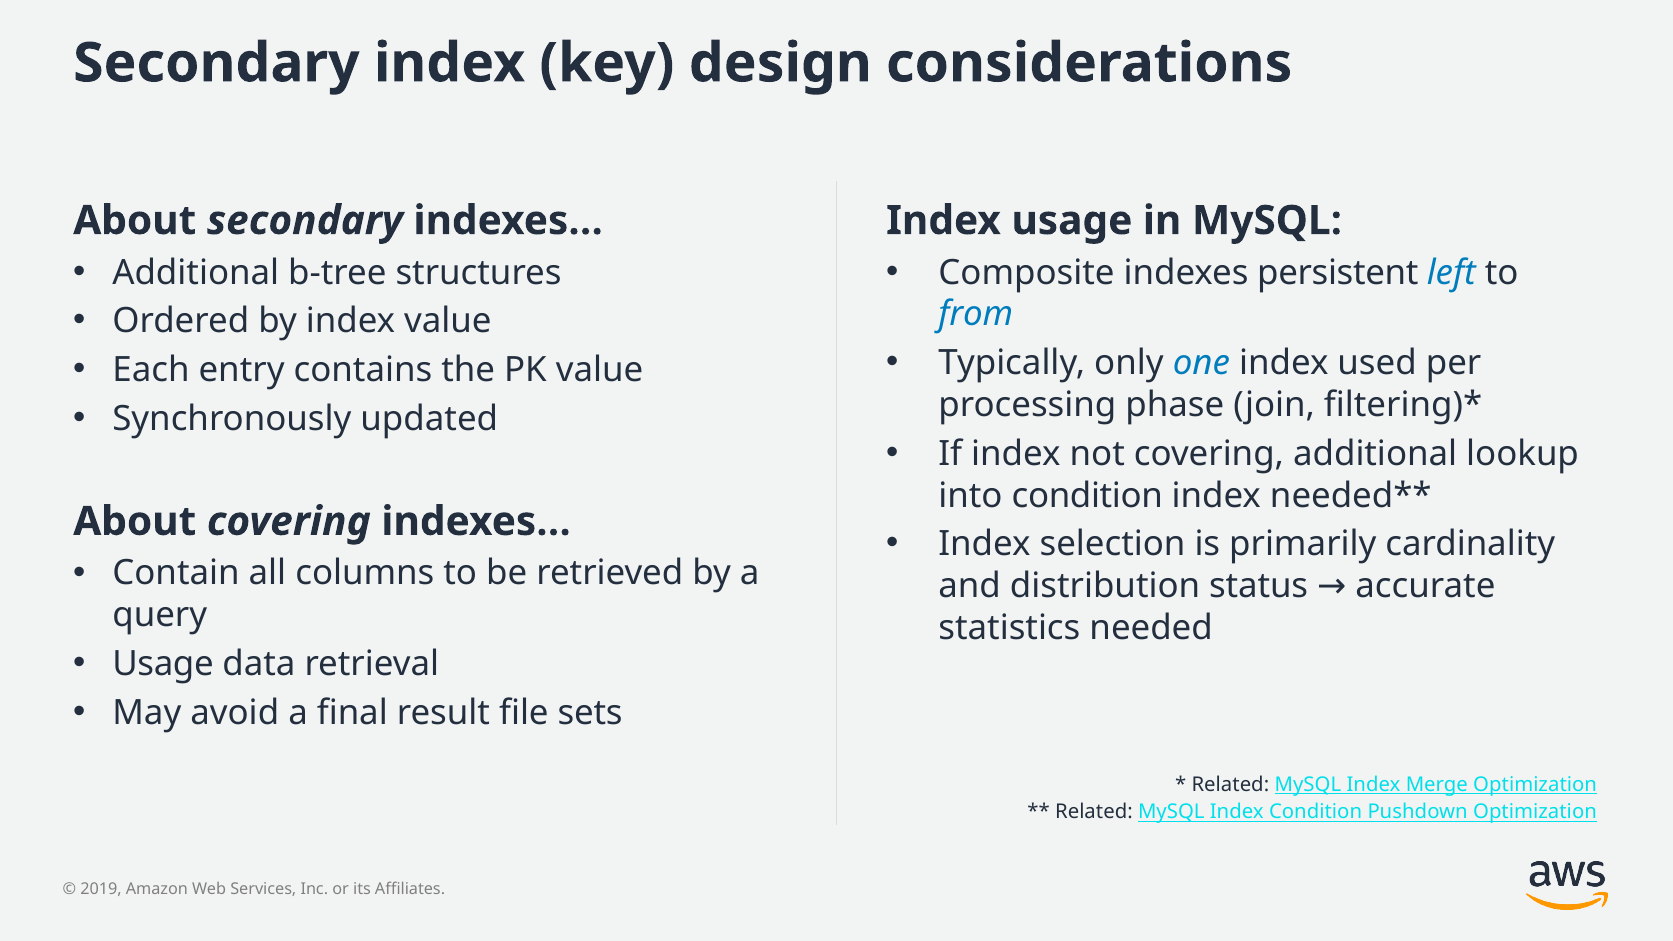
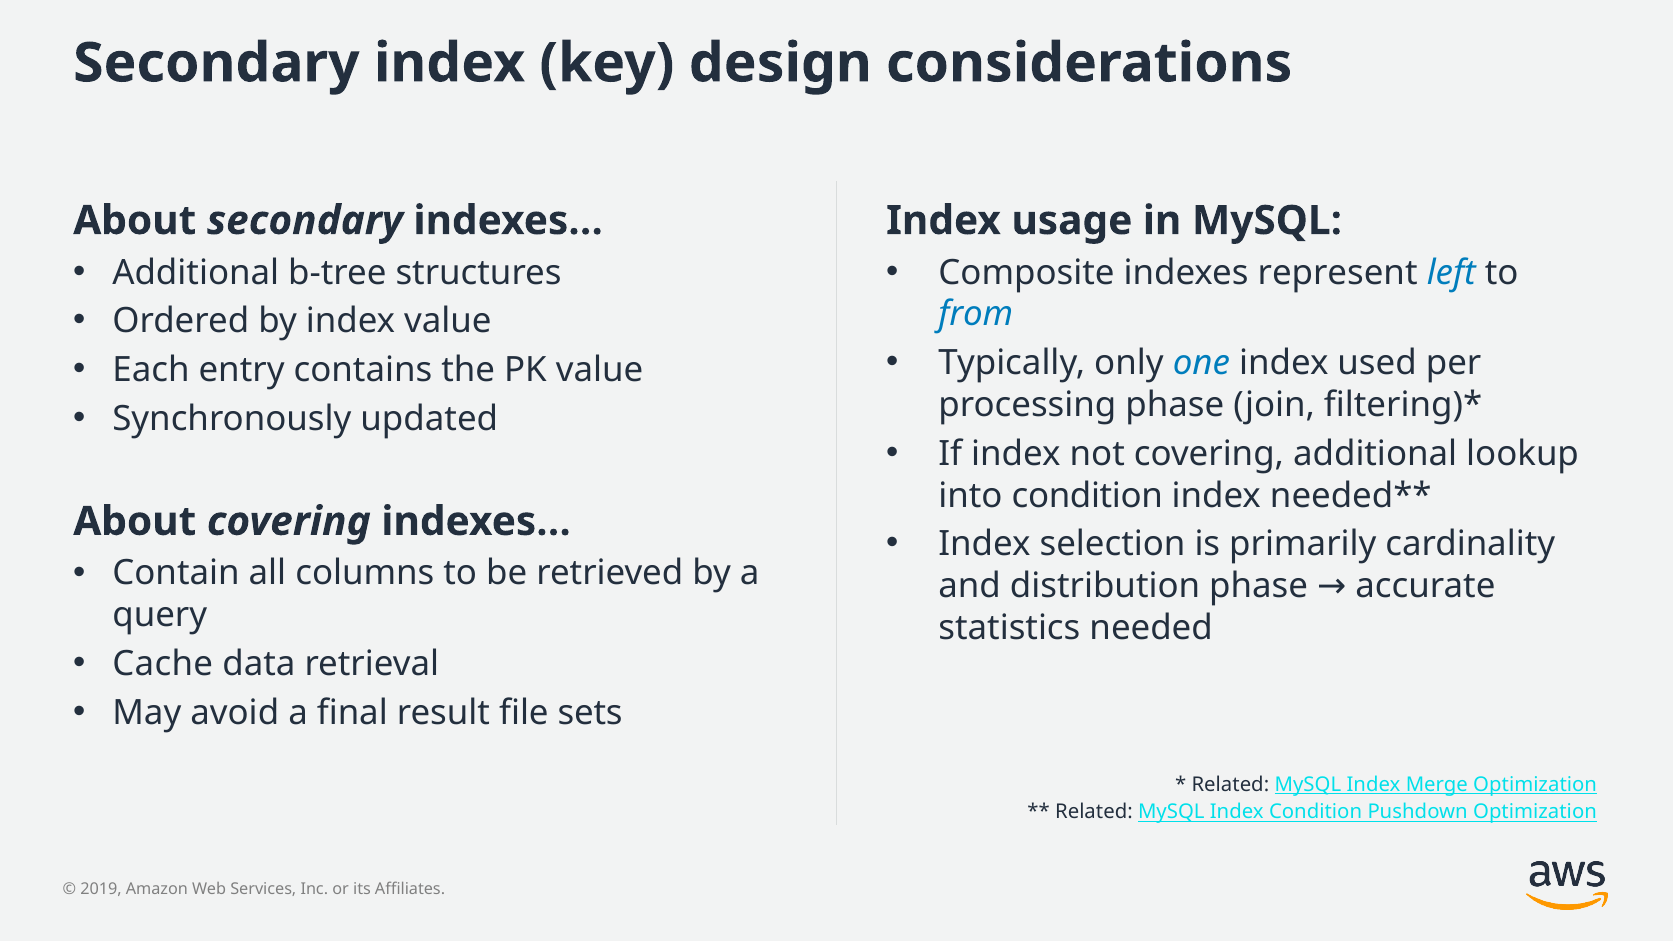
persistent: persistent -> represent
distribution status: status -> phase
Usage at (163, 664): Usage -> Cache
